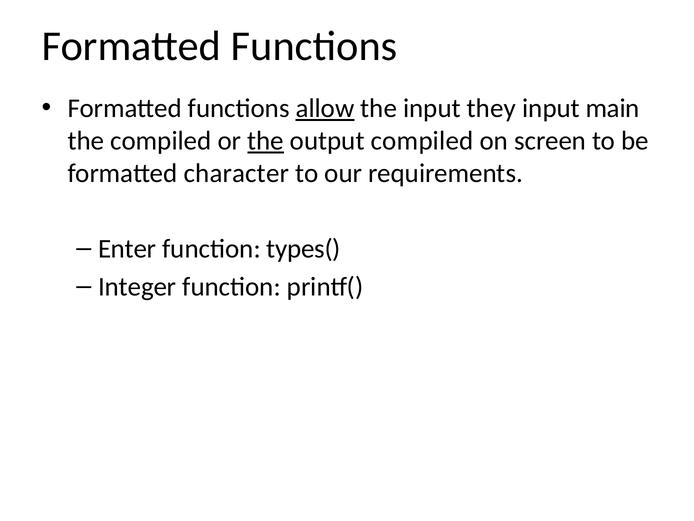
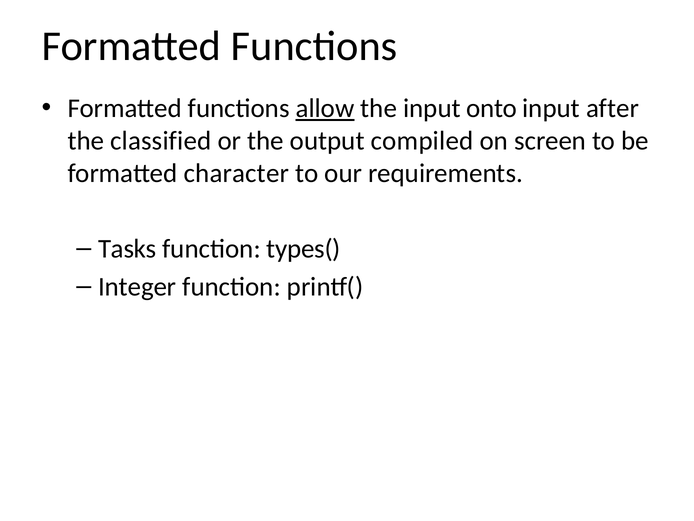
they: they -> onto
main: main -> after
the compiled: compiled -> classified
the at (266, 141) underline: present -> none
Enter: Enter -> Tasks
